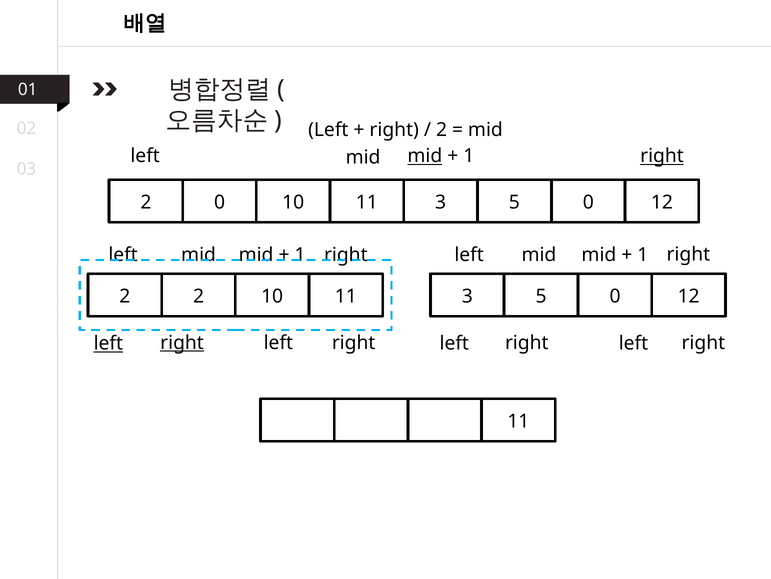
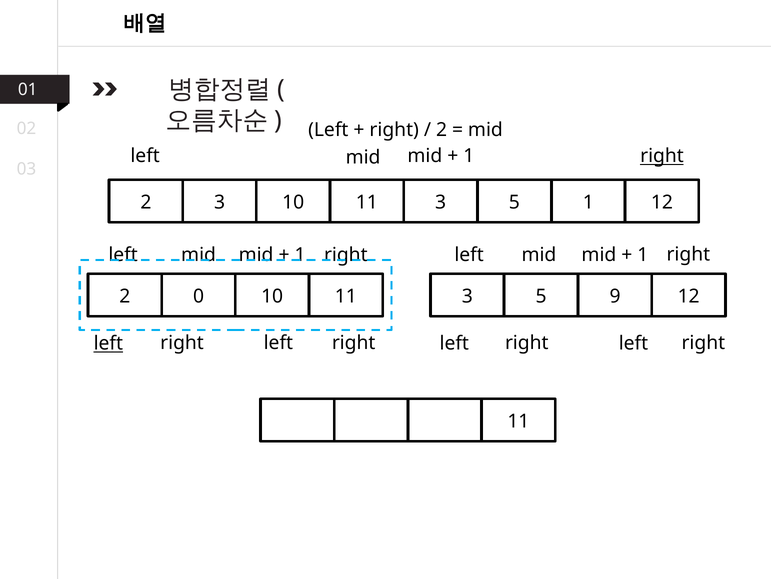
mid at (425, 156) underline: present -> none
2 0: 0 -> 3
0 at (588, 202): 0 -> 1
2 2: 2 -> 0
0 at (615, 296): 0 -> 9
right at (182, 342) underline: present -> none
